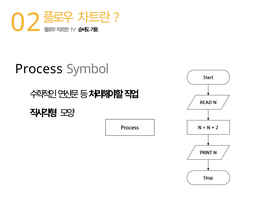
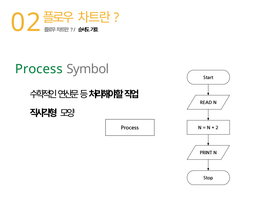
Process colour: black -> green
